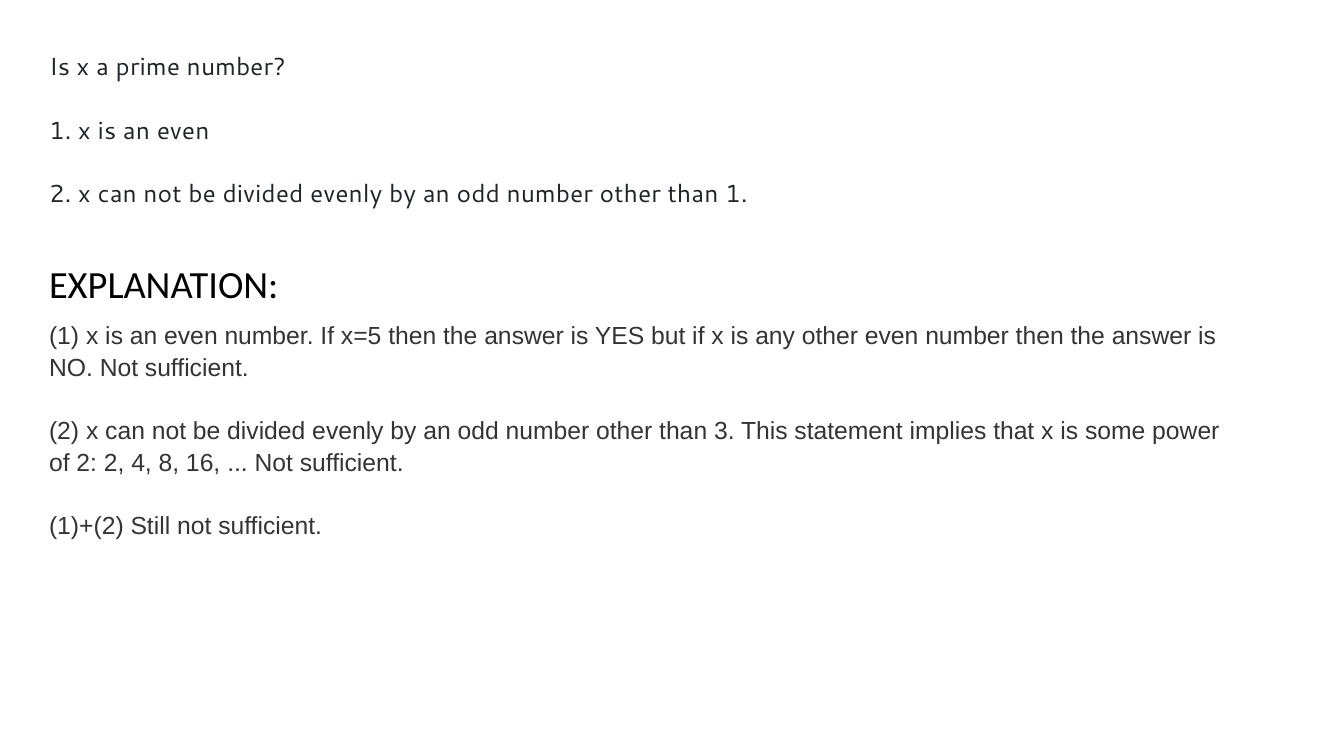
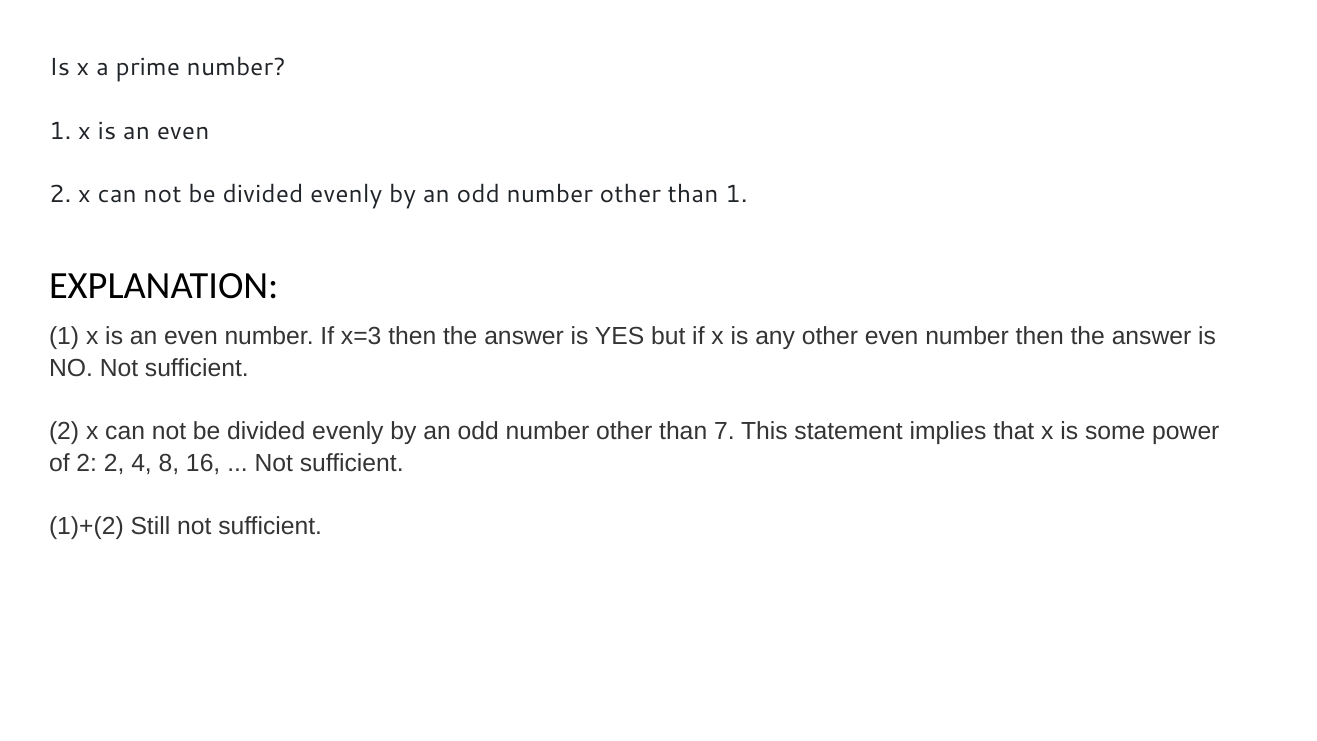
x=5: x=5 -> x=3
3: 3 -> 7
